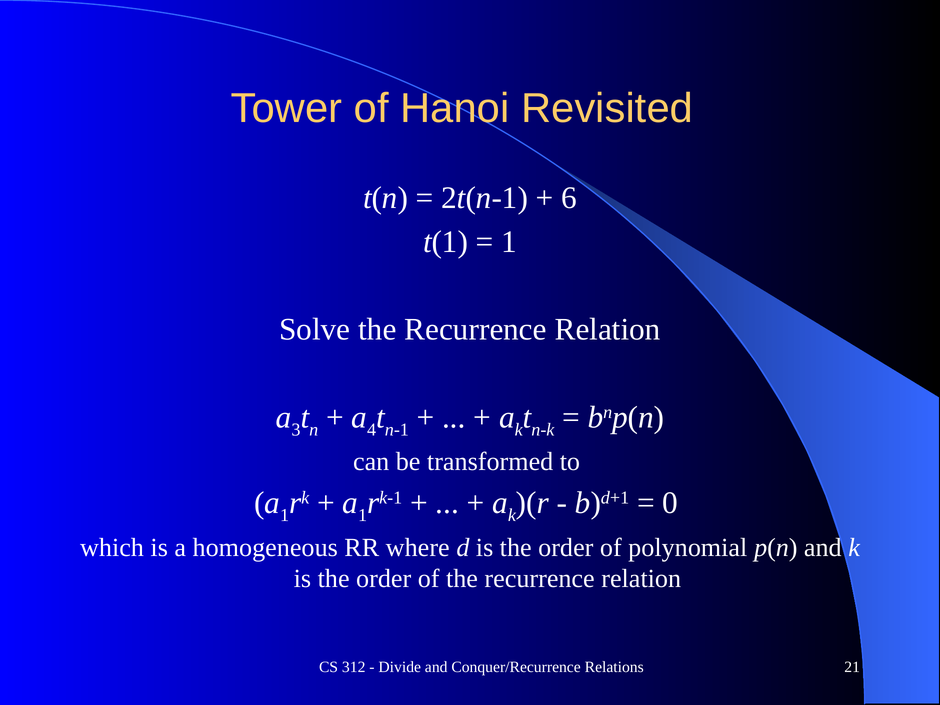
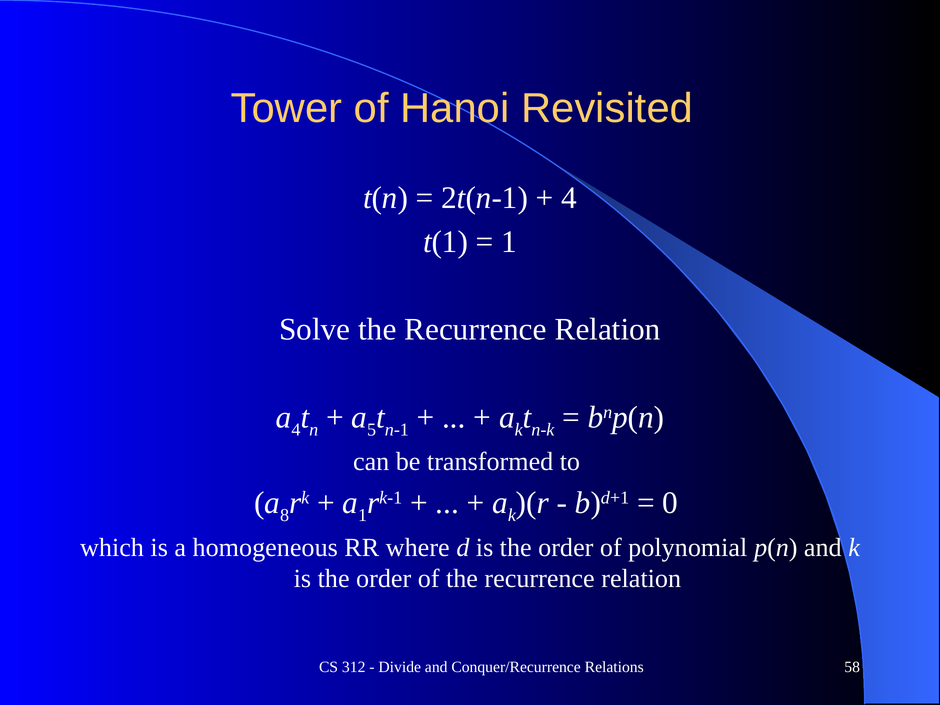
6 at (569, 198): 6 -> 4
a 3: 3 -> 4
4: 4 -> 5
1 at (285, 515): 1 -> 8
21: 21 -> 58
